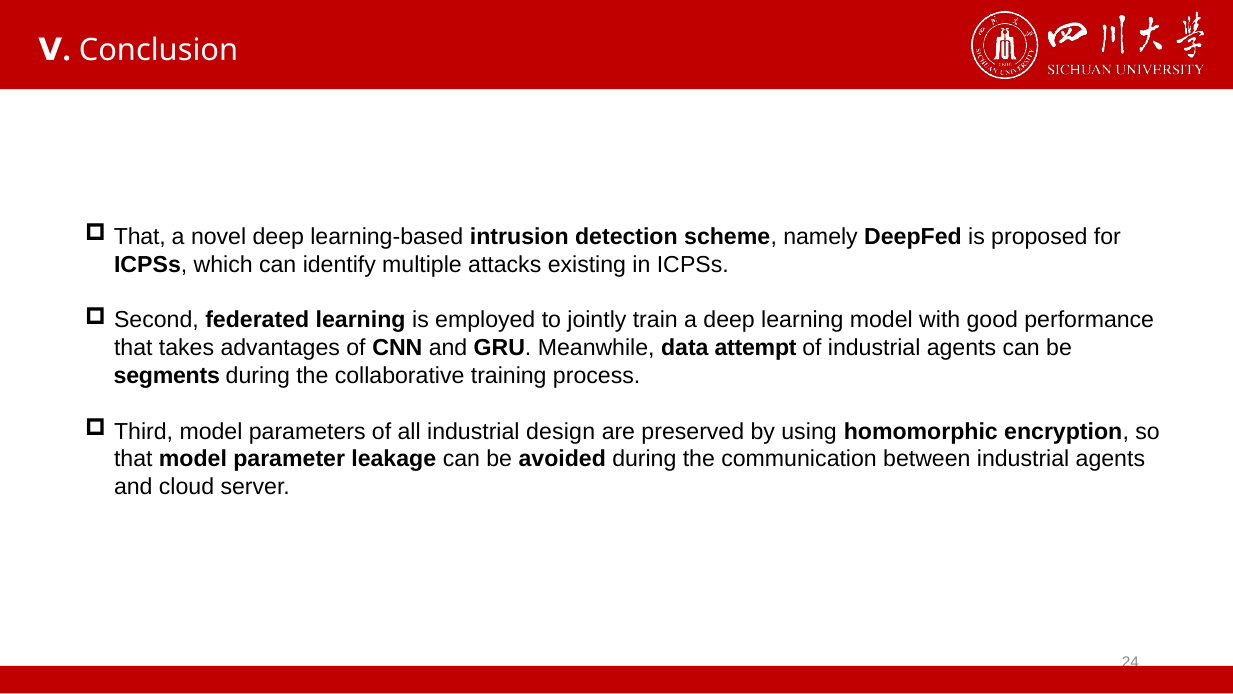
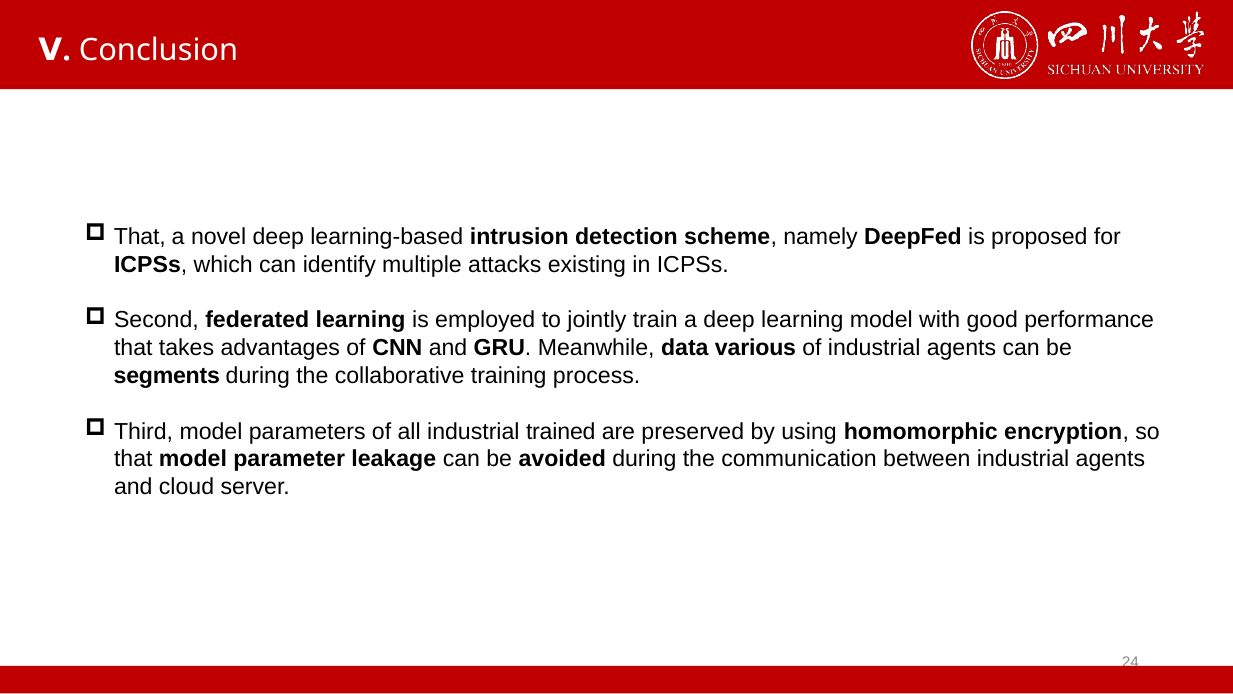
attempt: attempt -> various
design: design -> trained
